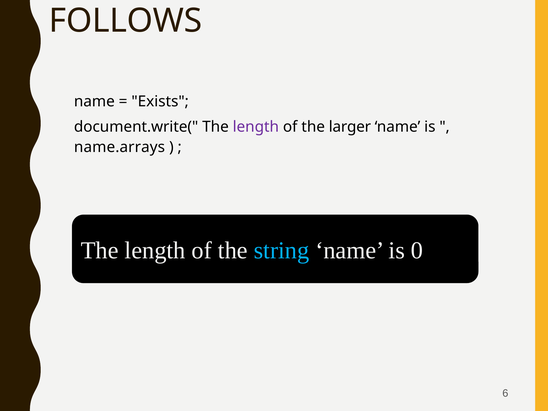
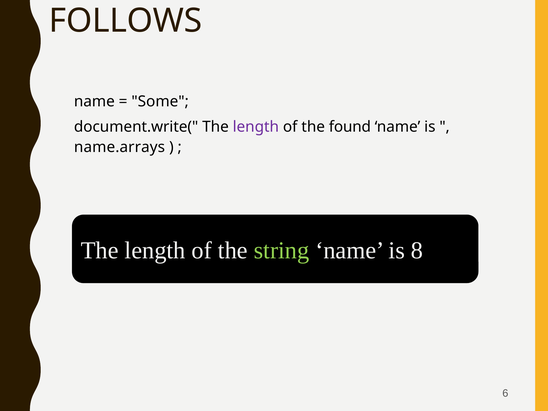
Exists: Exists -> Some
larger: larger -> found
string colour: light blue -> light green
0: 0 -> 8
